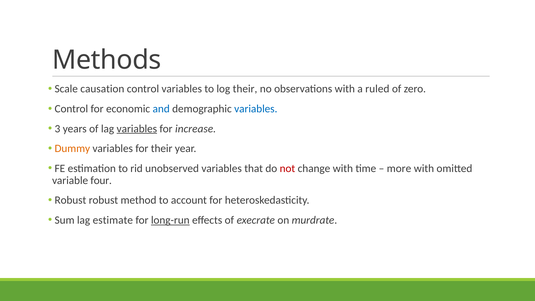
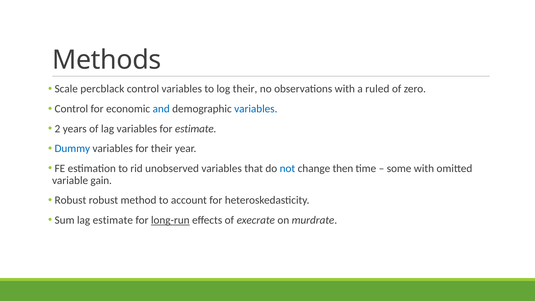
causation: causation -> percblack
3: 3 -> 2
variables at (137, 129) underline: present -> none
for increase: increase -> estimate
Dummy colour: orange -> blue
not colour: red -> blue
change with: with -> then
more: more -> some
four: four -> gain
